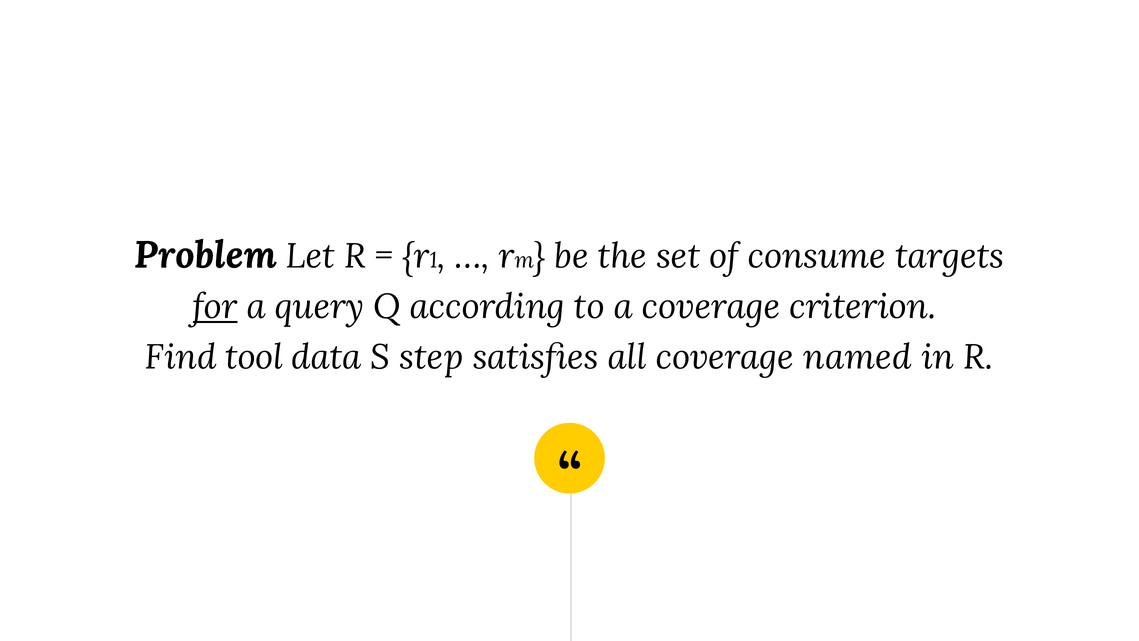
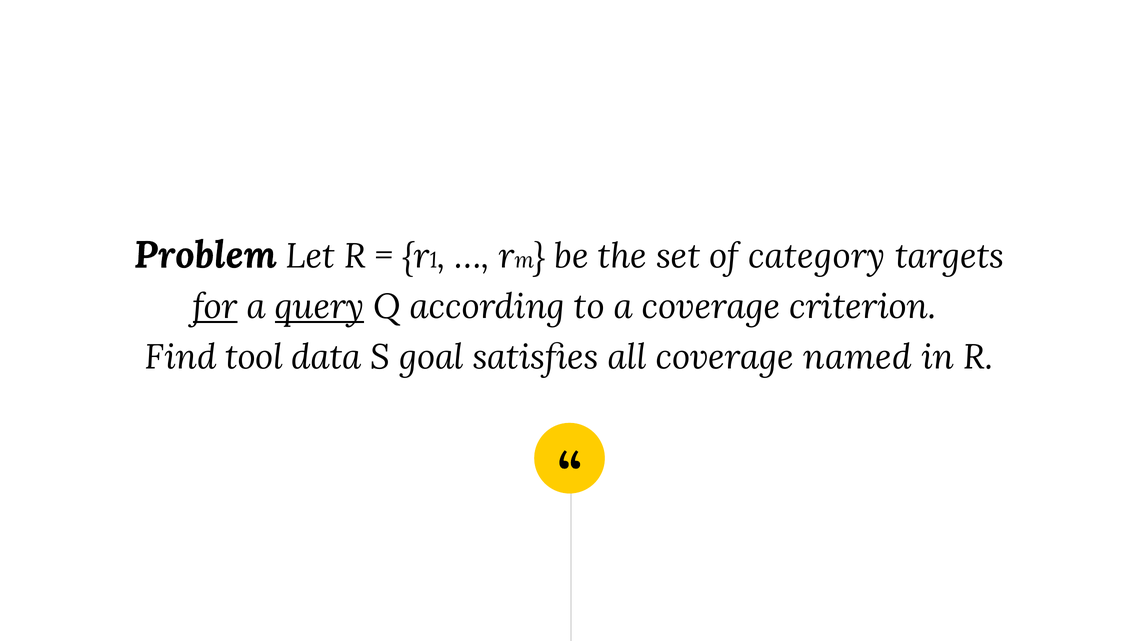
consume: consume -> category
query underline: none -> present
step: step -> goal
